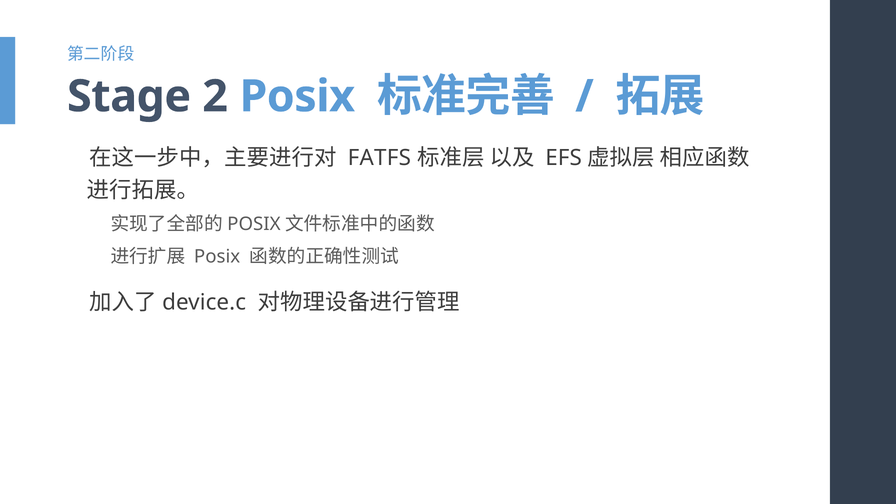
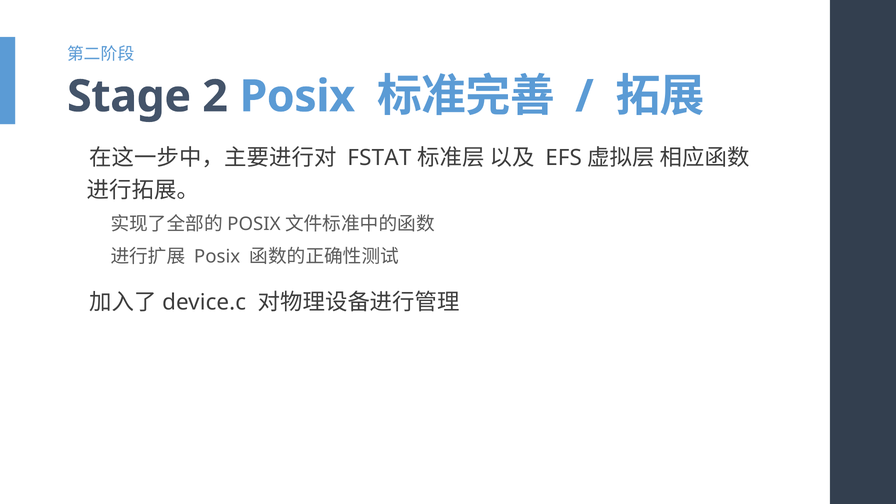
FATFS: FATFS -> FSTAT
